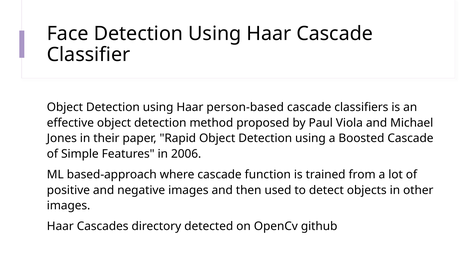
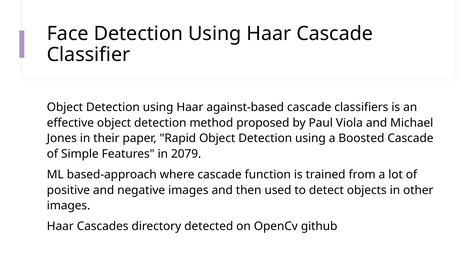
person-based: person-based -> against-based
2006: 2006 -> 2079
